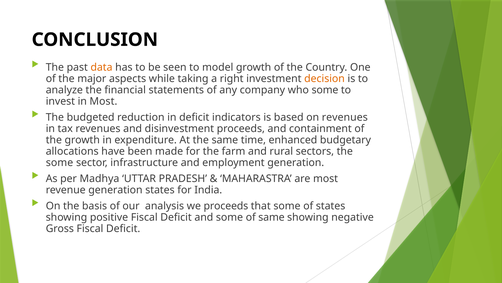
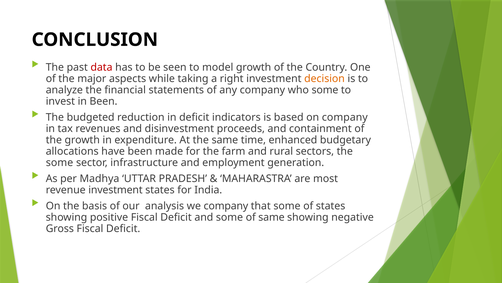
data colour: orange -> red
in Most: Most -> Been
on revenues: revenues -> company
revenue generation: generation -> investment
we proceeds: proceeds -> company
